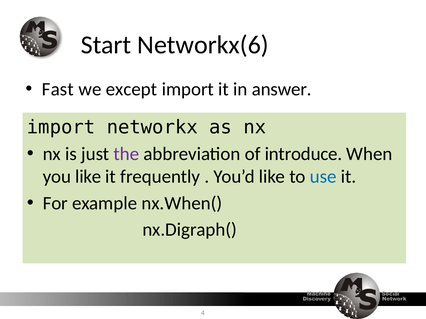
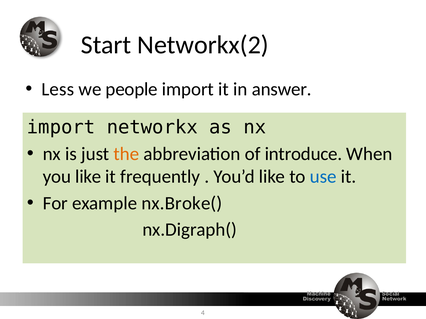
Networkx(6: Networkx(6 -> Networkx(2
Fast: Fast -> Less
except: except -> people
the colour: purple -> orange
nx.When(: nx.When( -> nx.Broke(
